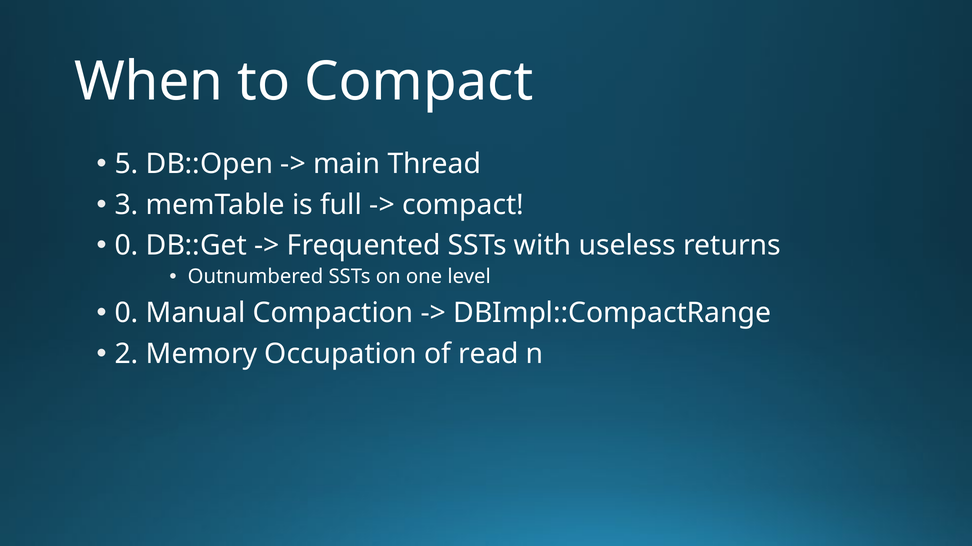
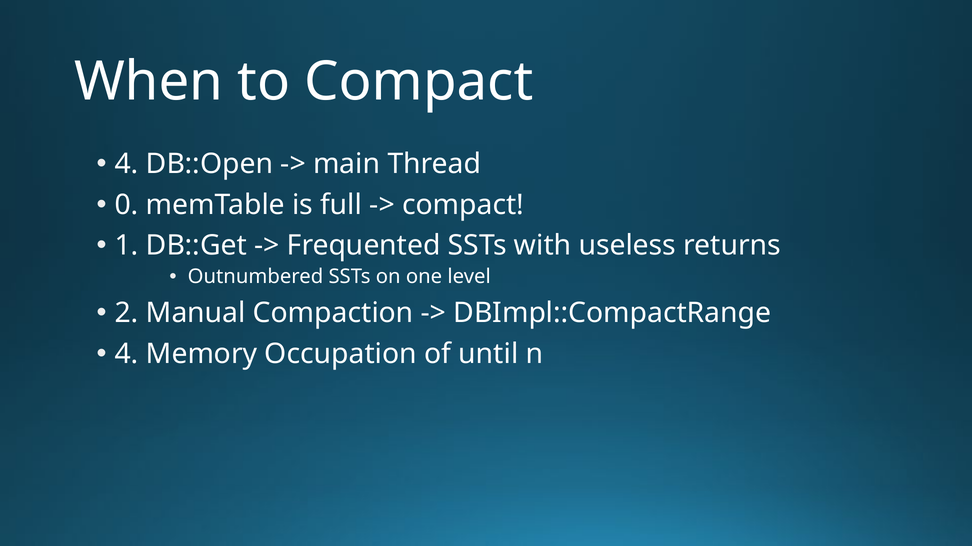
5 at (127, 164): 5 -> 4
3: 3 -> 0
0 at (127, 246): 0 -> 1
0 at (127, 314): 0 -> 2
2 at (127, 354): 2 -> 4
read: read -> until
